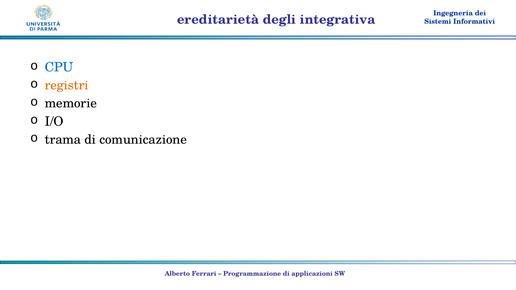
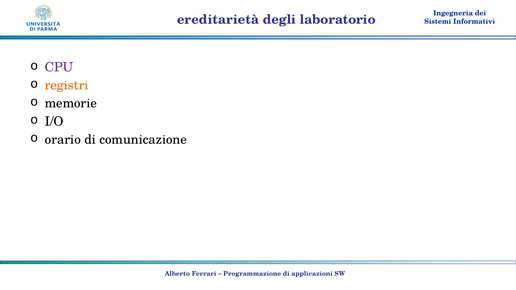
integrativa: integrativa -> laboratorio
CPU colour: blue -> purple
trama: trama -> orario
